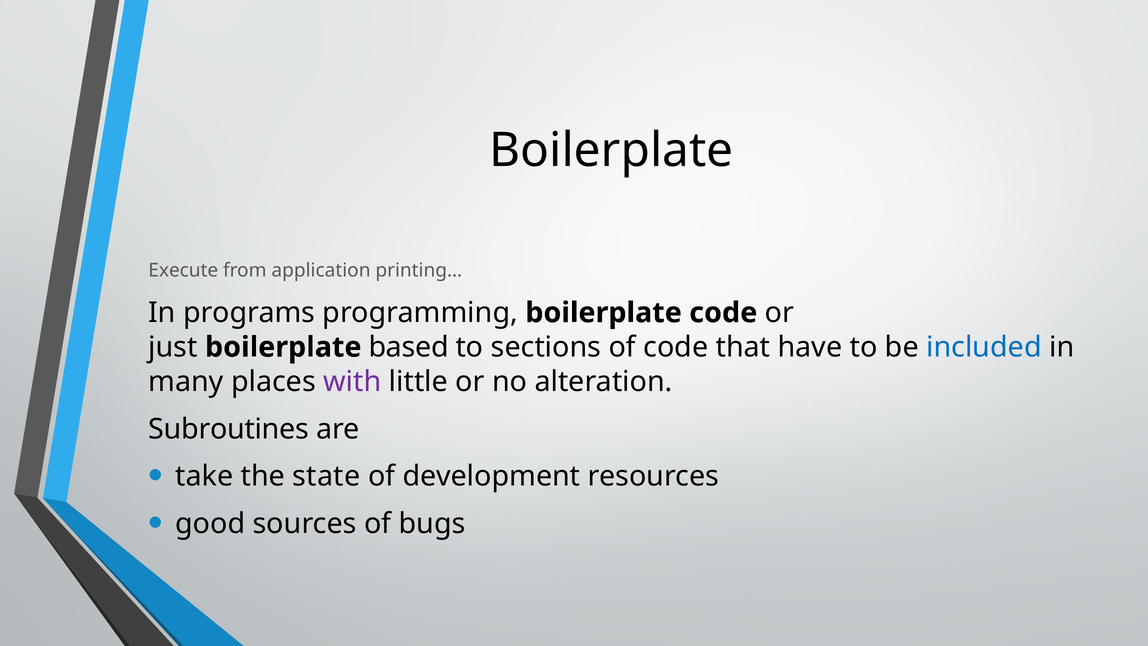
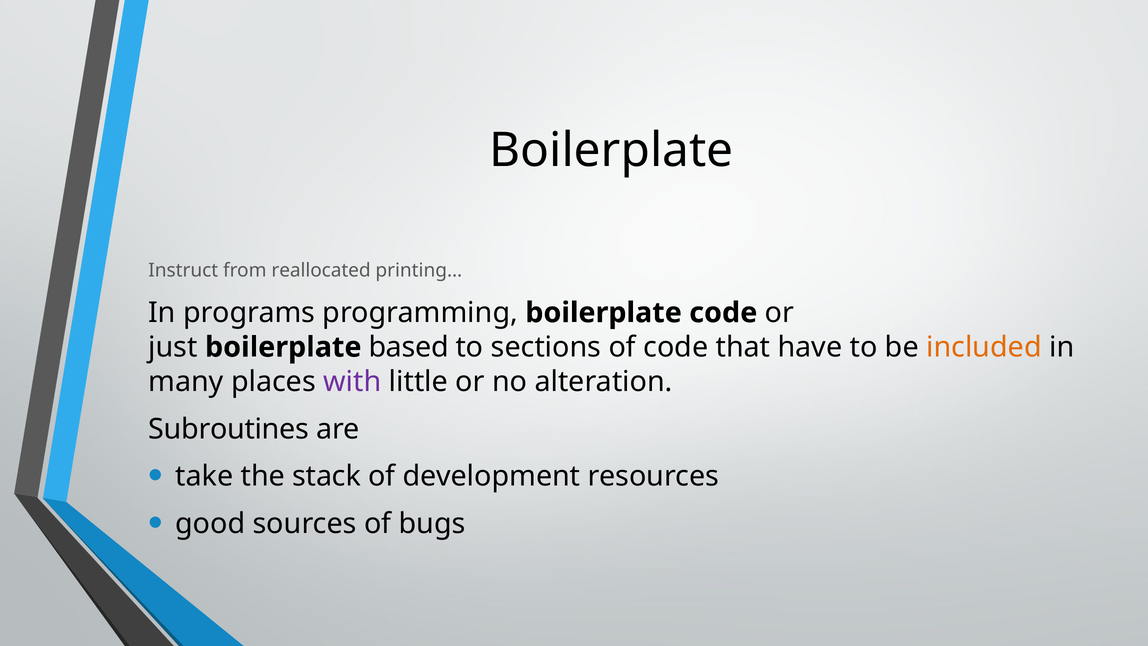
Execute: Execute -> Instruct
application: application -> reallocated
included colour: blue -> orange
state: state -> stack
